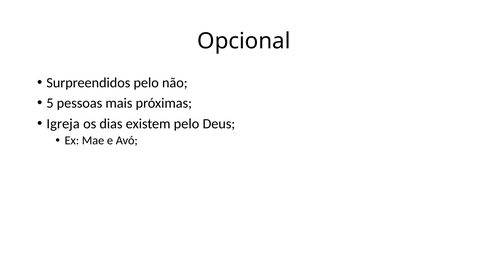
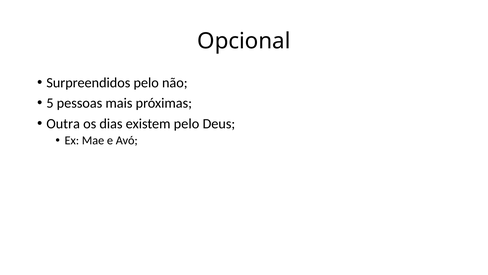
Igreja: Igreja -> Outra
